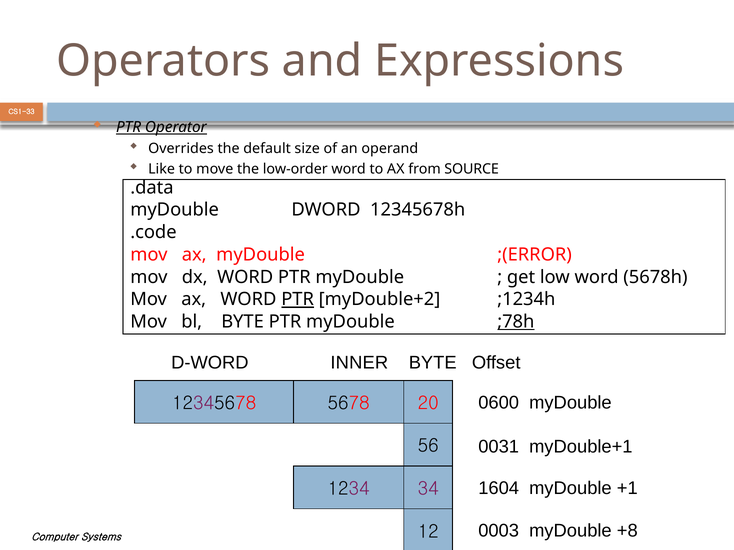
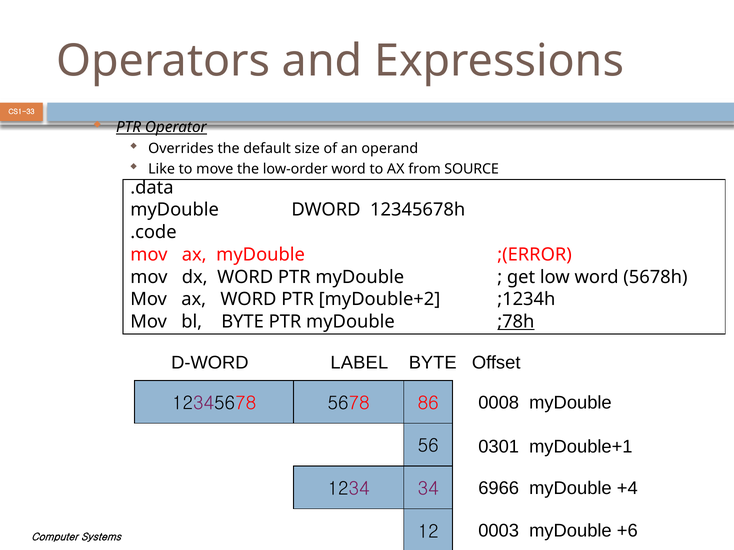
PTR at (298, 300) underline: present -> none
INNER: INNER -> LABEL
0600: 0600 -> 0008
20: 20 -> 86
0031: 0031 -> 0301
1604: 1604 -> 6966
+1: +1 -> +4
+8: +8 -> +6
